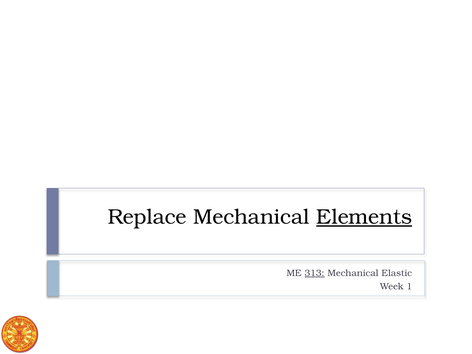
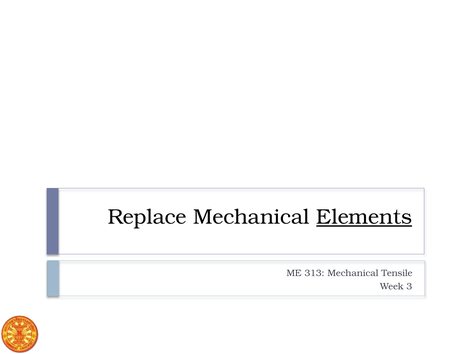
313 underline: present -> none
Elastic: Elastic -> Tensile
1: 1 -> 3
